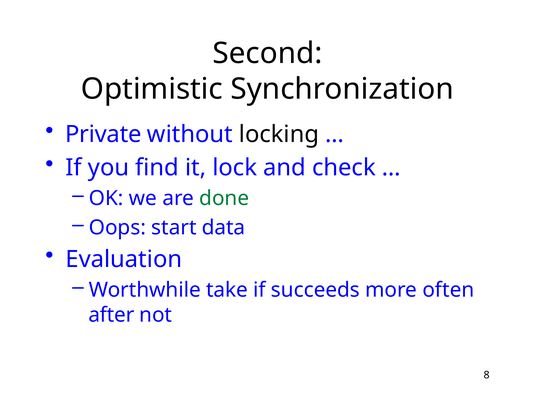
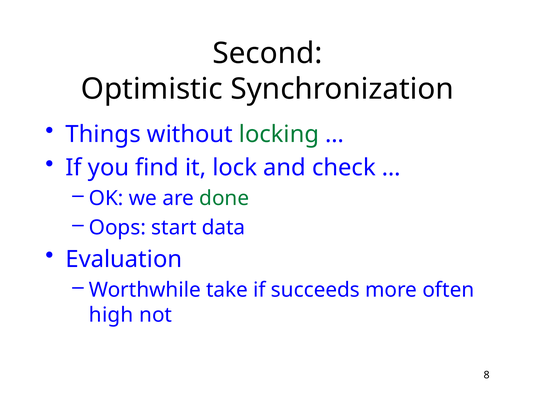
Private: Private -> Things
locking colour: black -> green
after: after -> high
